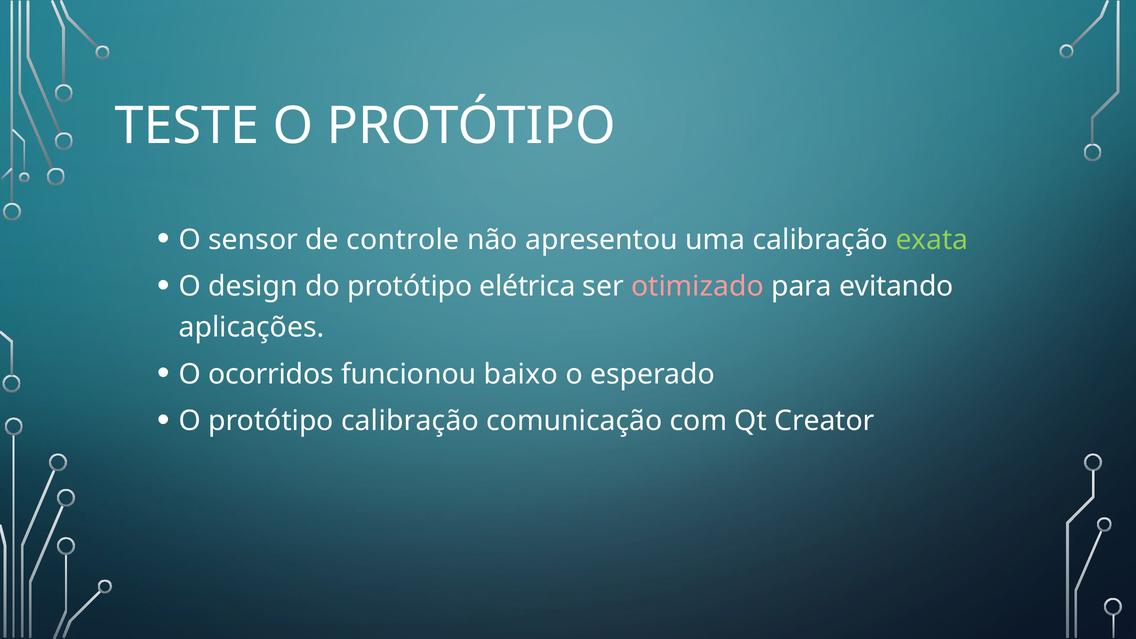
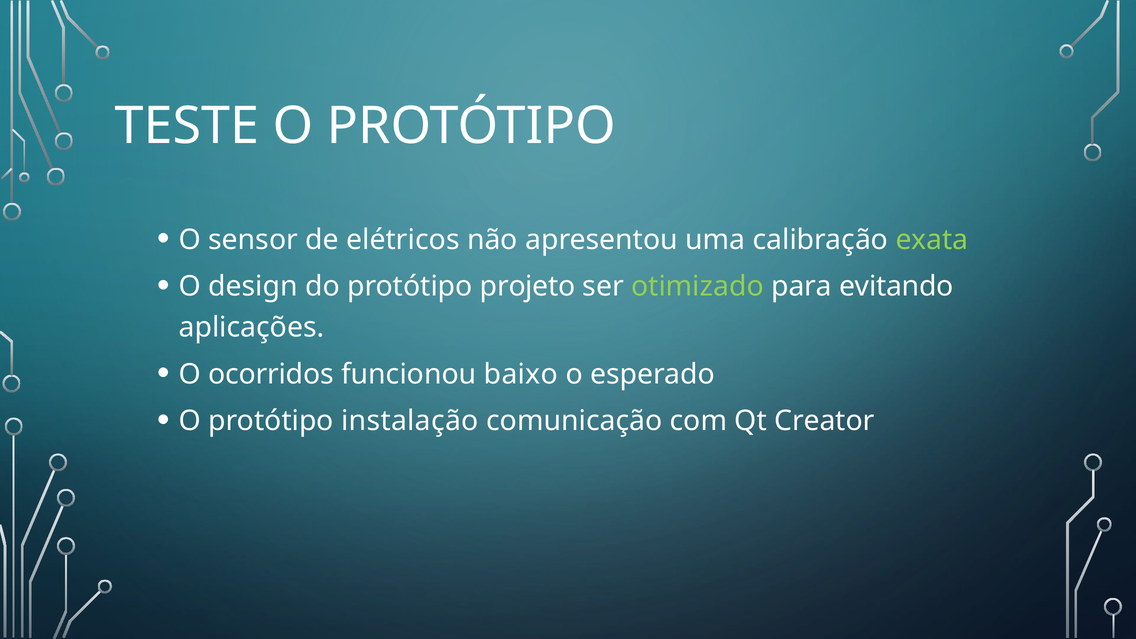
controle: controle -> elétricos
elétrica: elétrica -> projeto
otimizado colour: pink -> light green
protótipo calibração: calibração -> instalação
